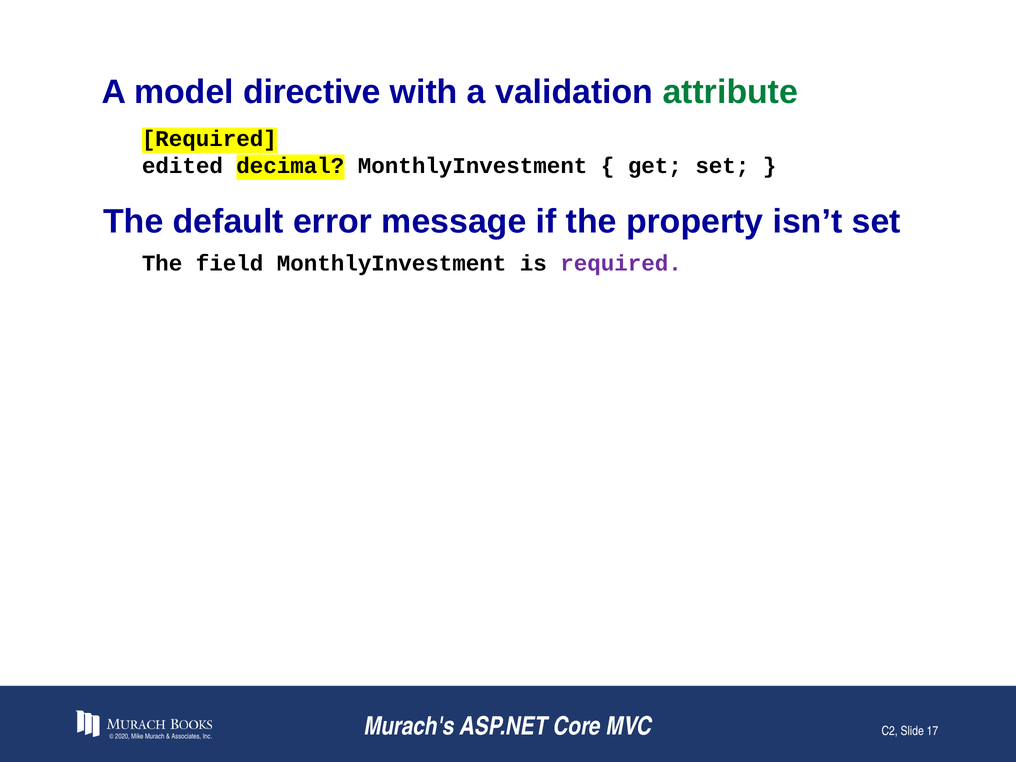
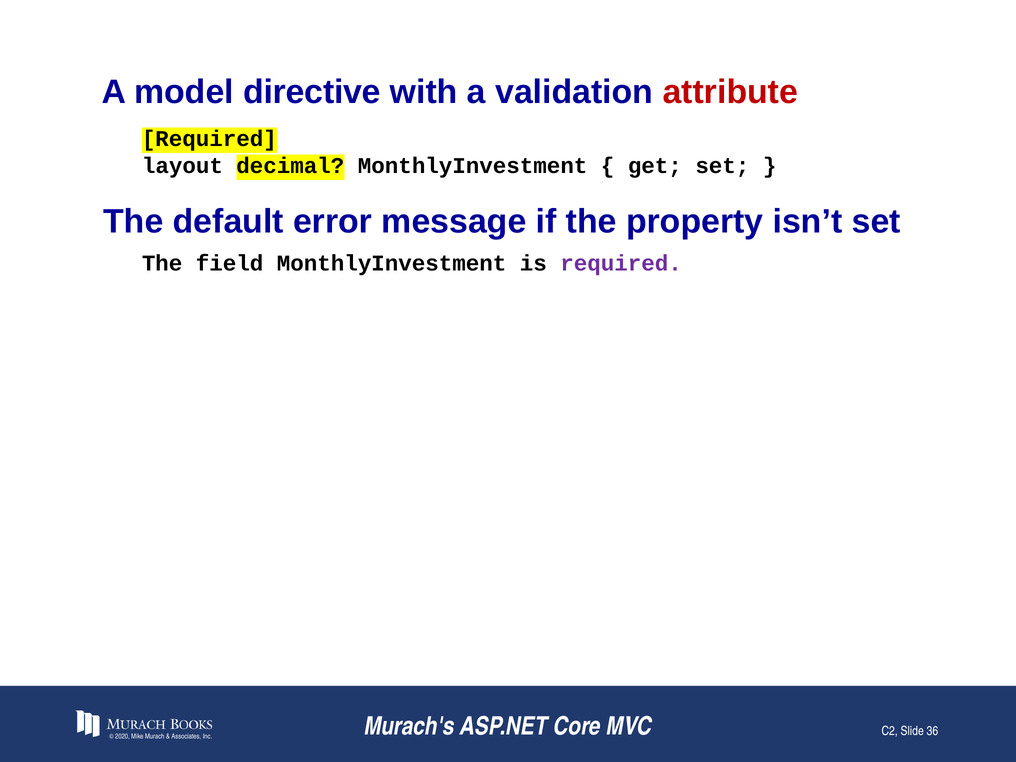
attribute colour: green -> red
edited: edited -> layout
17: 17 -> 36
